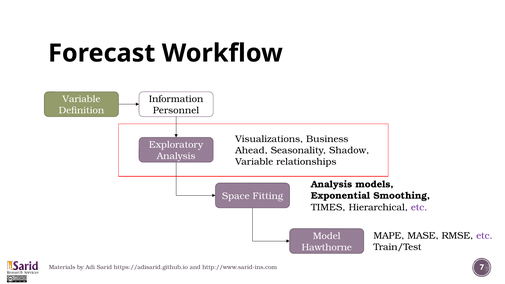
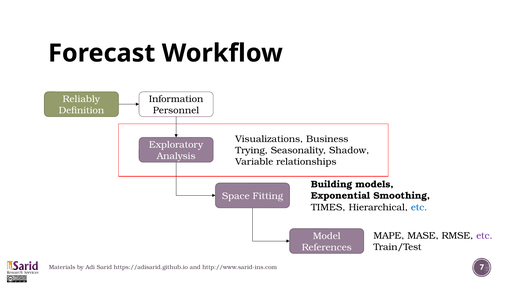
Variable at (81, 99): Variable -> Reliably
Ahead: Ahead -> Trying
Analysis at (331, 185): Analysis -> Building
etc at (419, 207) colour: purple -> blue
Hawthorne: Hawthorne -> References
